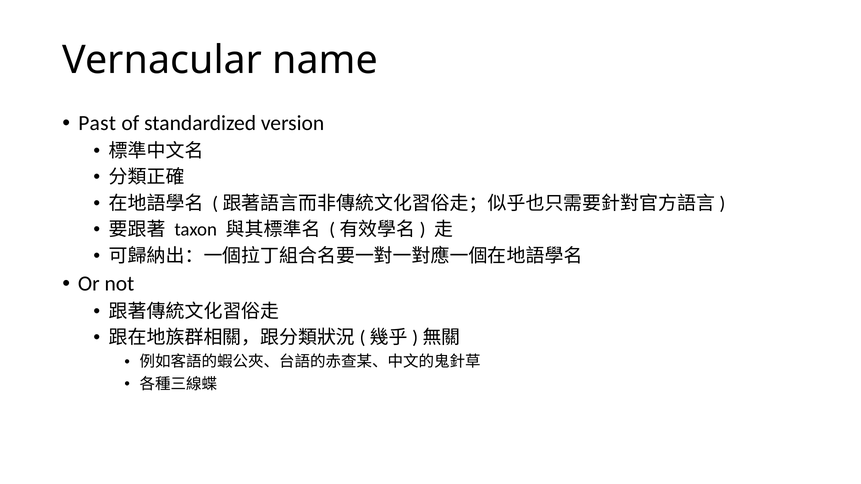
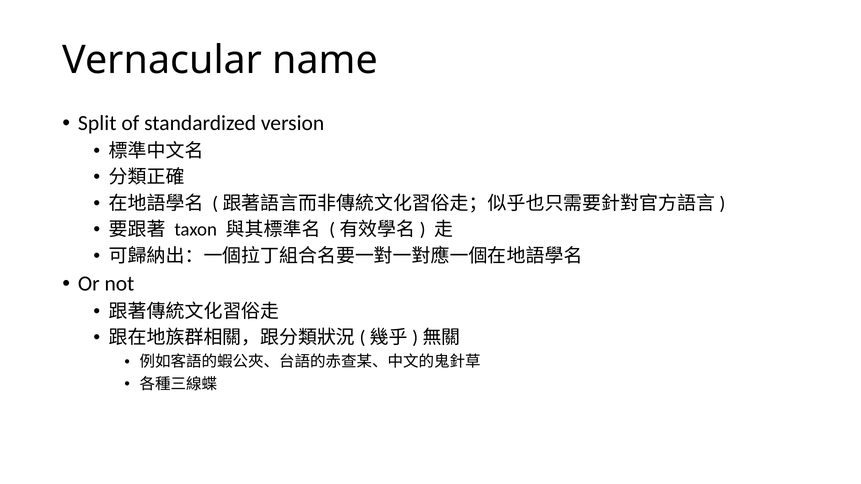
Past: Past -> Split
